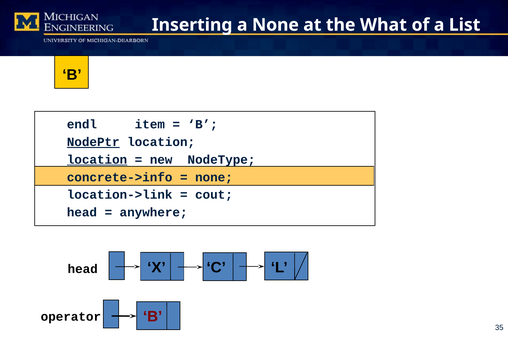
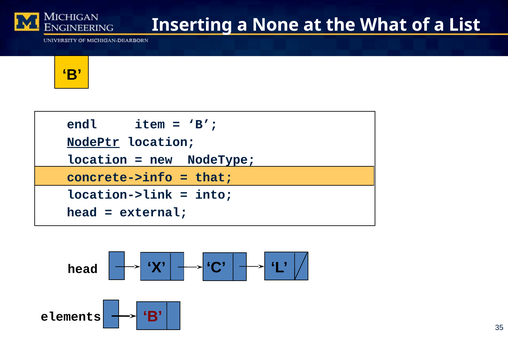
location at (97, 160) underline: present -> none
none at (214, 177): none -> that
cout: cout -> into
anywhere: anywhere -> external
operator: operator -> elements
